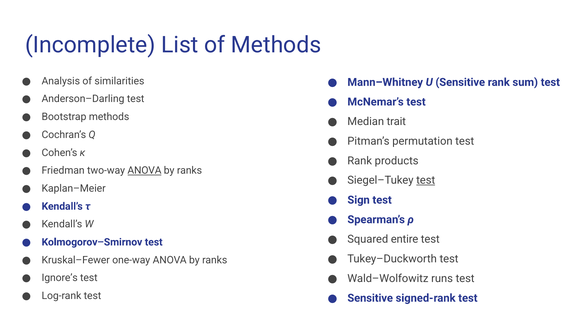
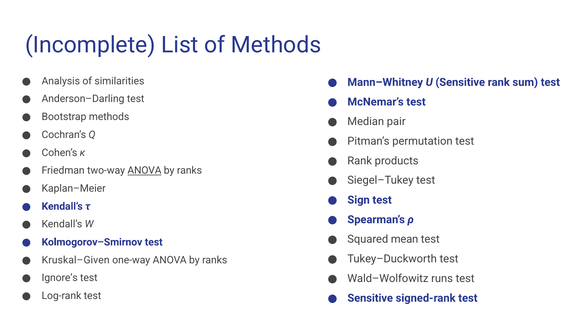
trait: trait -> pair
test at (426, 181) underline: present -> none
entire: entire -> mean
Kruskal–Fewer: Kruskal–Fewer -> Kruskal–Given
